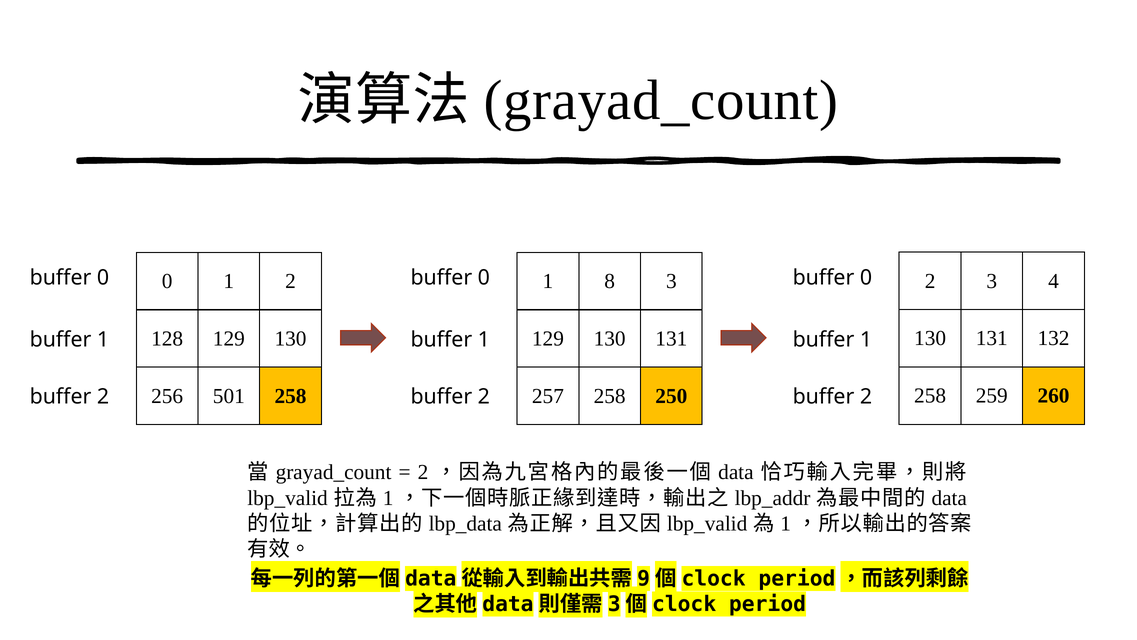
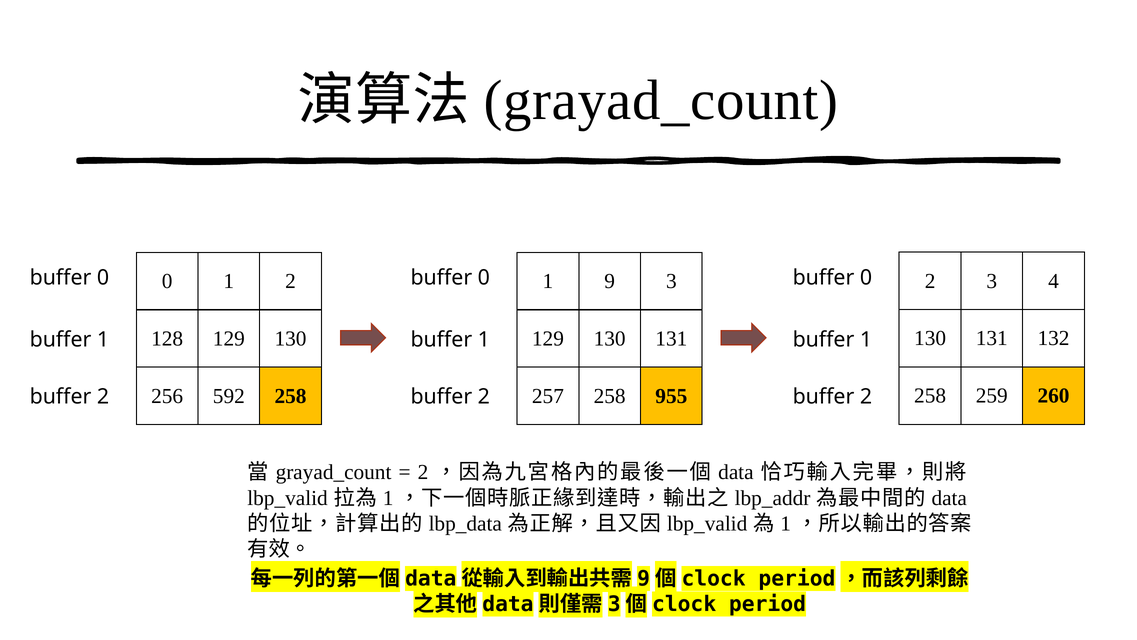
8: 8 -> 9
501: 501 -> 592
250: 250 -> 955
